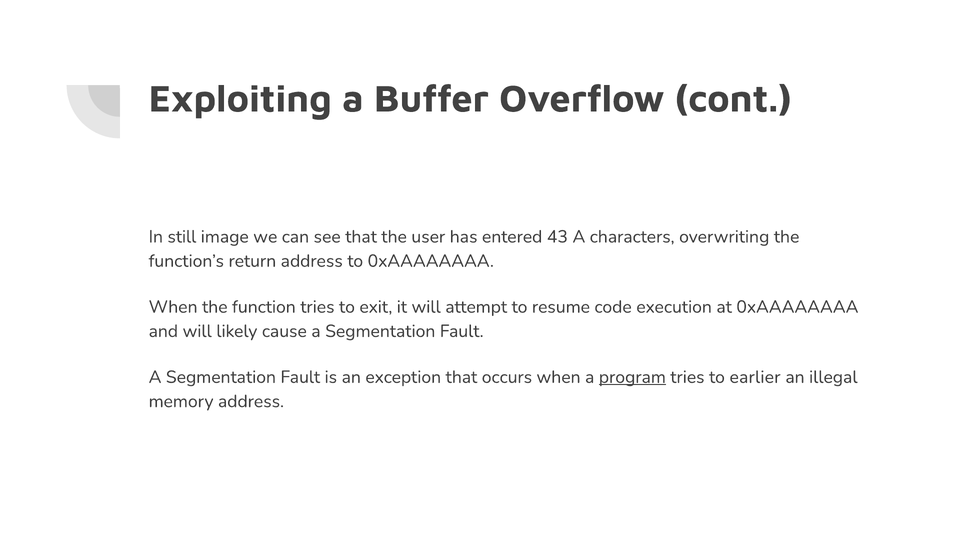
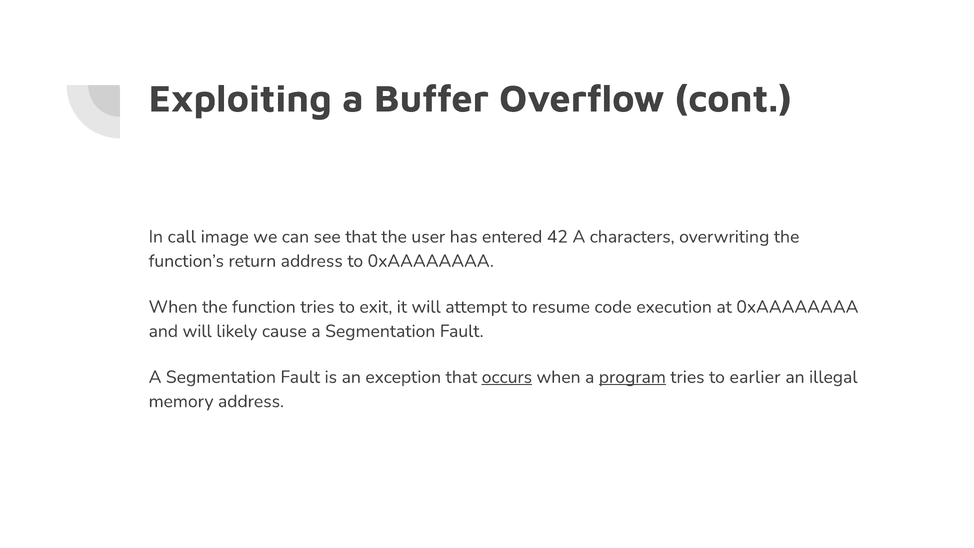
still: still -> call
43: 43 -> 42
occurs underline: none -> present
